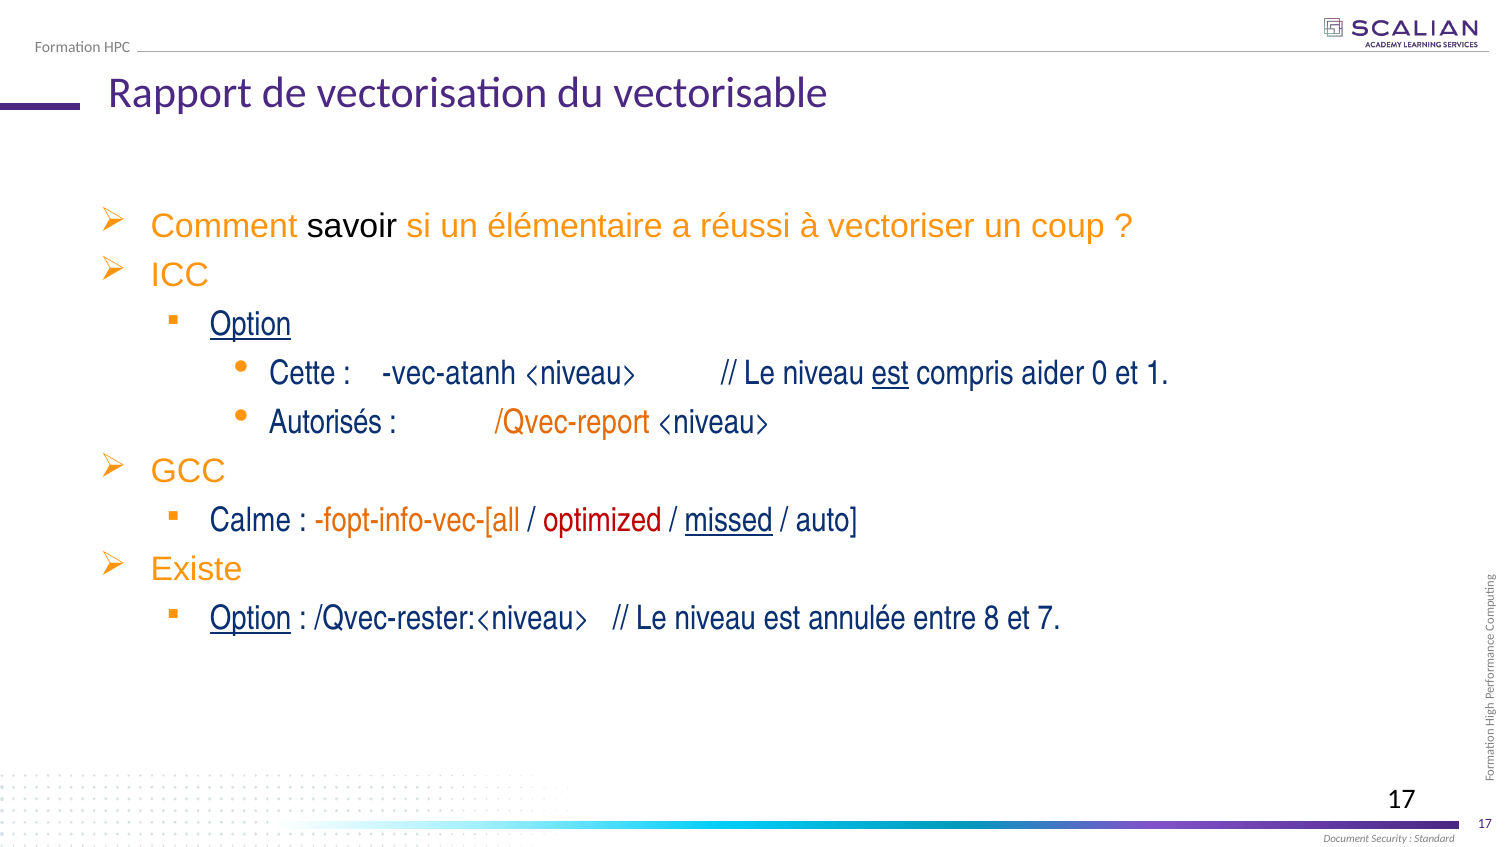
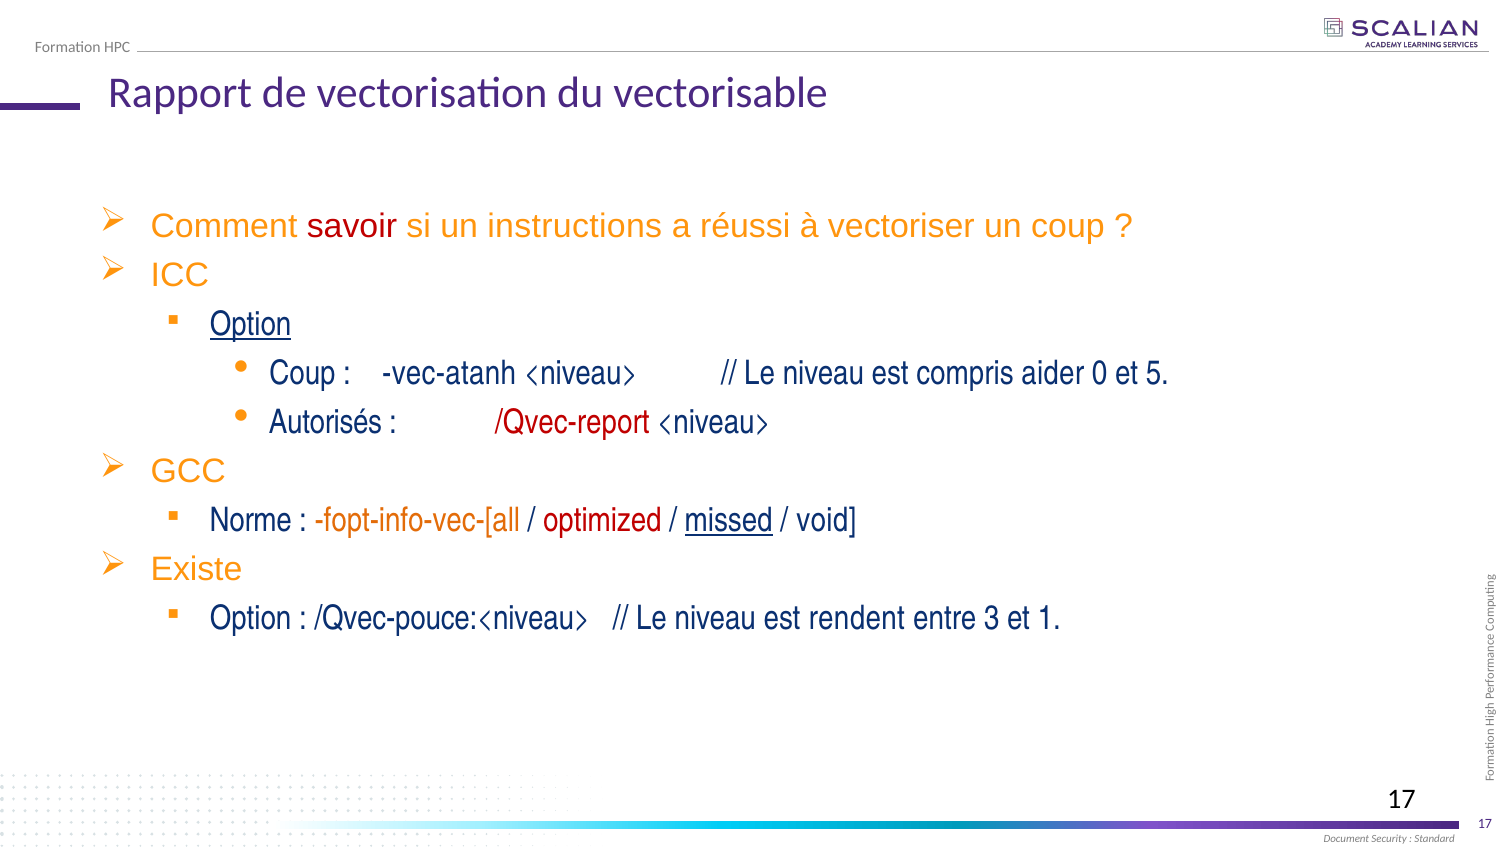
savoir colour: black -> red
élémentaire: élémentaire -> instructions
Cette at (302, 373): Cette -> Coup
est at (890, 373) underline: present -> none
1: 1 -> 5
/Qvec-report colour: orange -> red
Calme: Calme -> Norme
auto: auto -> void
Option at (251, 619) underline: present -> none
/Qvec-rester:<niveau>: /Qvec-rester:<niveau> -> /Qvec-pouce:<niveau>
annulée: annulée -> rendent
8: 8 -> 3
7: 7 -> 1
